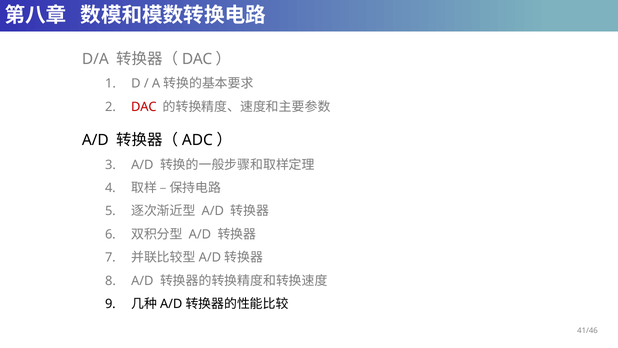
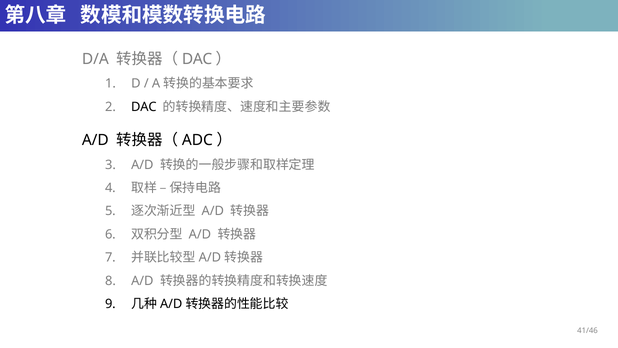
DAC at (144, 107) colour: red -> black
